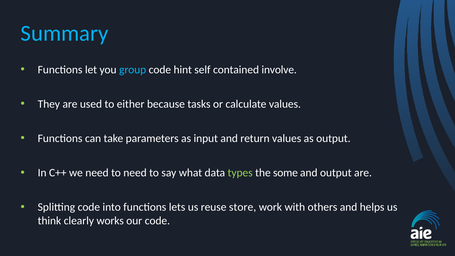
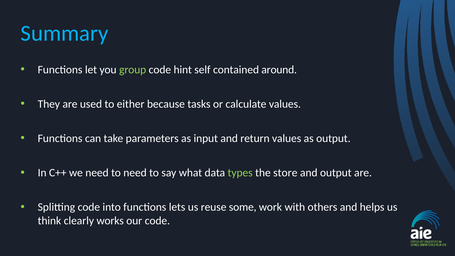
group colour: light blue -> light green
involve: involve -> around
some: some -> store
store: store -> some
